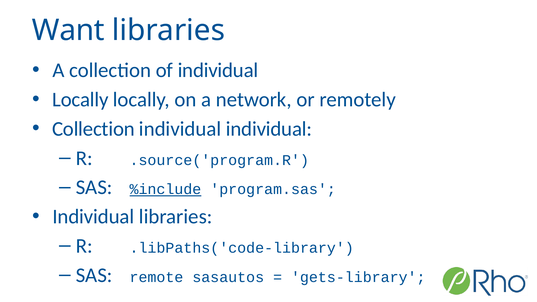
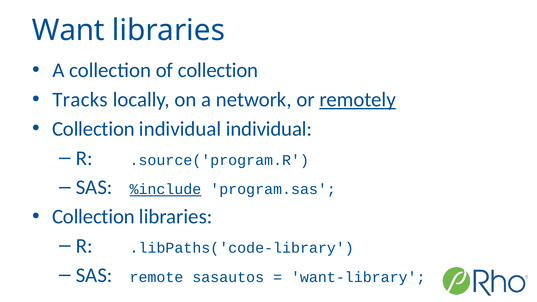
of individual: individual -> collection
Locally at (80, 100): Locally -> Tracks
remotely underline: none -> present
Individual at (93, 217): Individual -> Collection
gets-library: gets-library -> want-library
